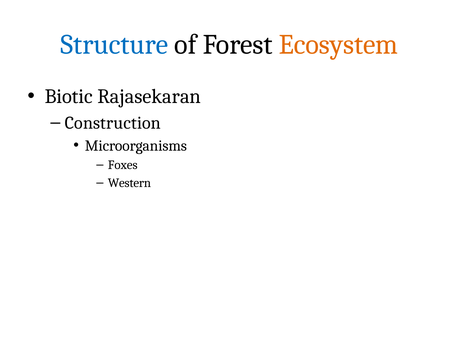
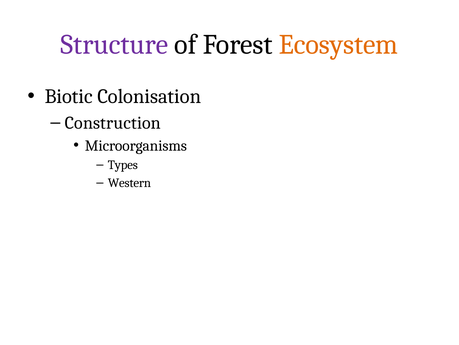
Structure colour: blue -> purple
Rajasekaran: Rajasekaran -> Colonisation
Foxes: Foxes -> Types
